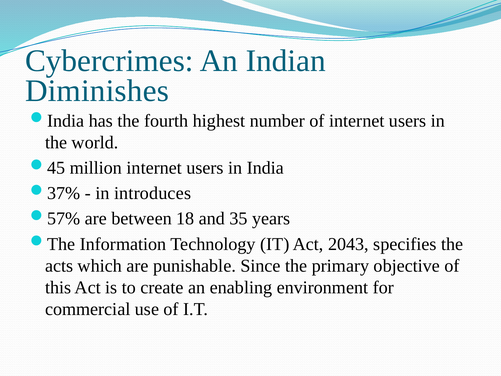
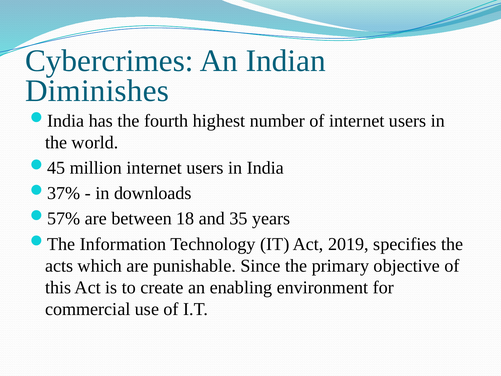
introduces: introduces -> downloads
2043: 2043 -> 2019
